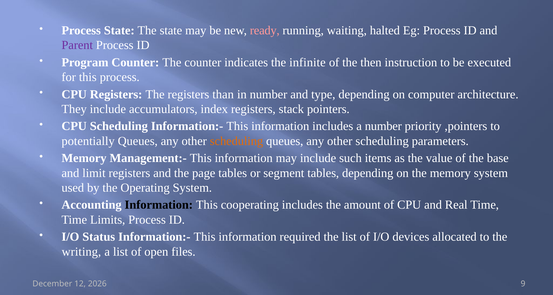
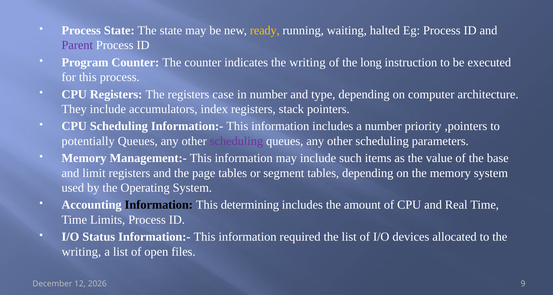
ready colour: pink -> yellow
indicates the infinite: infinite -> writing
then: then -> long
than: than -> case
scheduling at (236, 141) colour: orange -> purple
cooperating: cooperating -> determining
